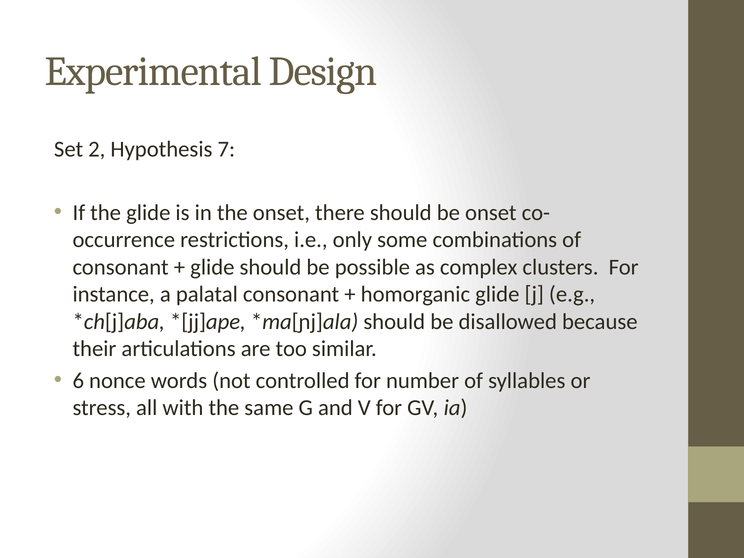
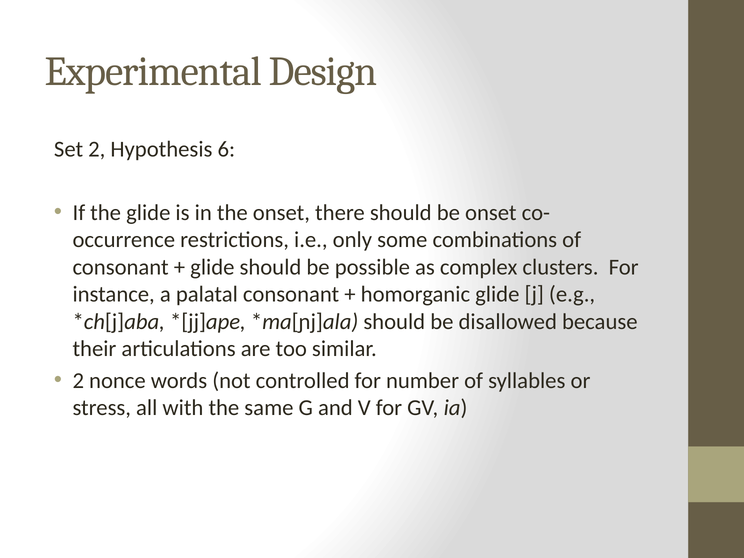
7: 7 -> 6
6 at (78, 381): 6 -> 2
